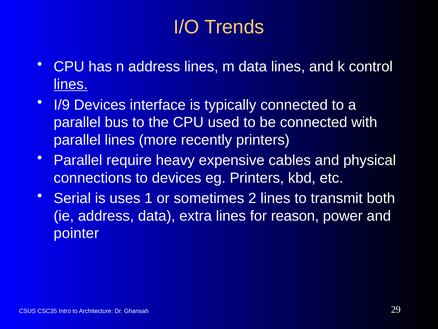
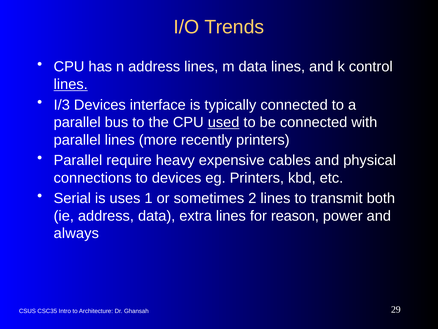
I/9: I/9 -> I/3
used underline: none -> present
pointer: pointer -> always
